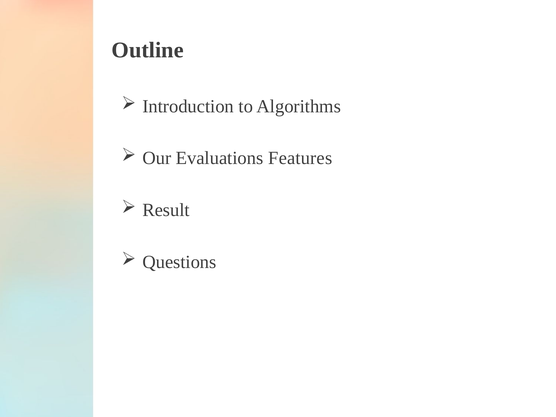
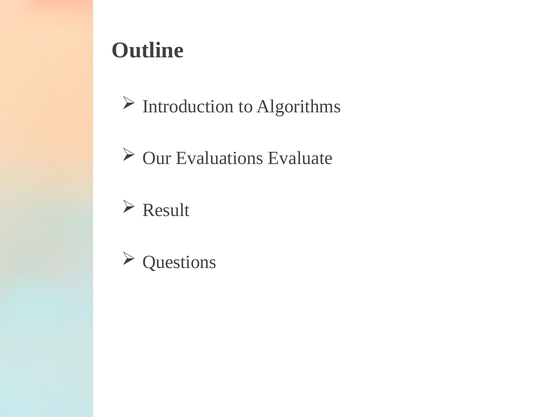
Features: Features -> Evaluate
